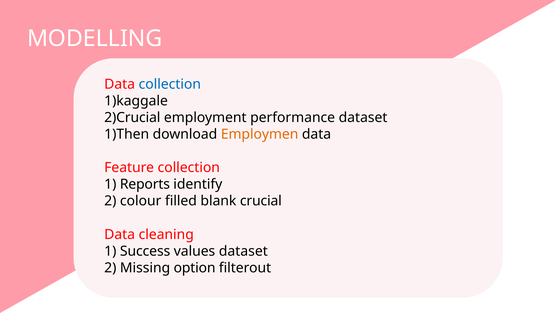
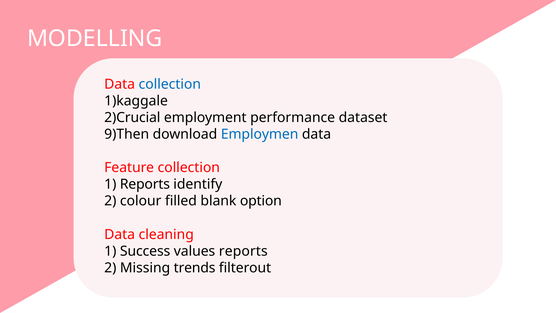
1)Then: 1)Then -> 9)Then
Employmen colour: orange -> blue
crucial: crucial -> option
values dataset: dataset -> reports
option: option -> trends
